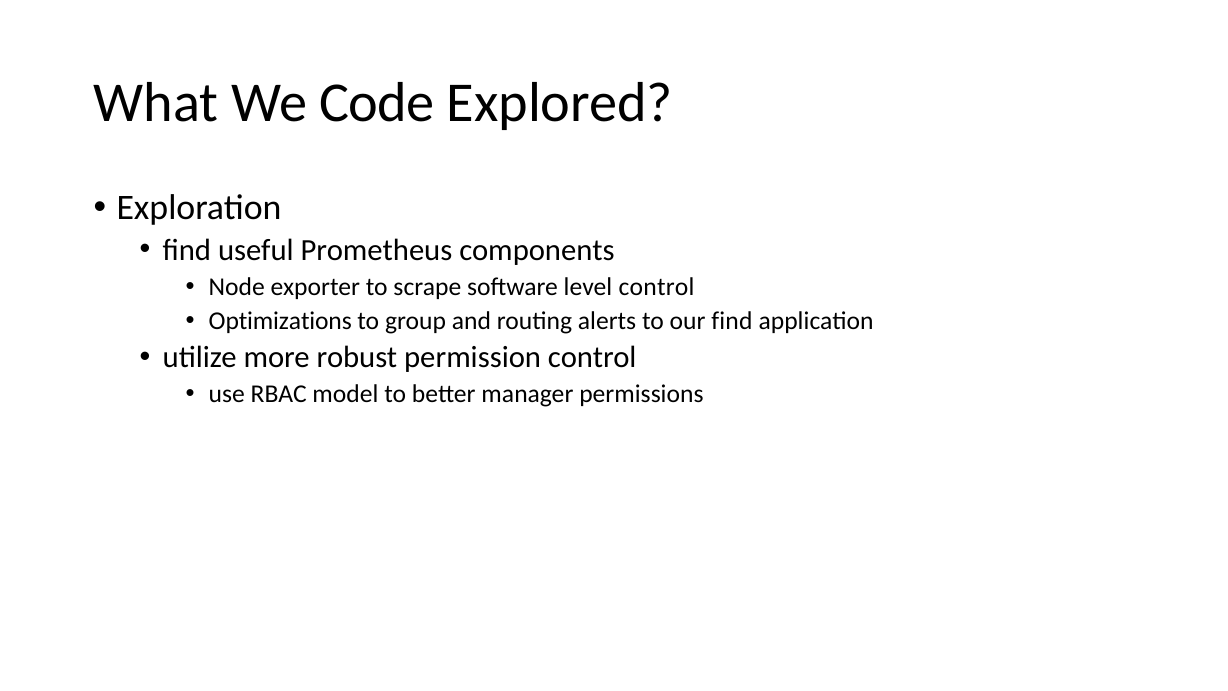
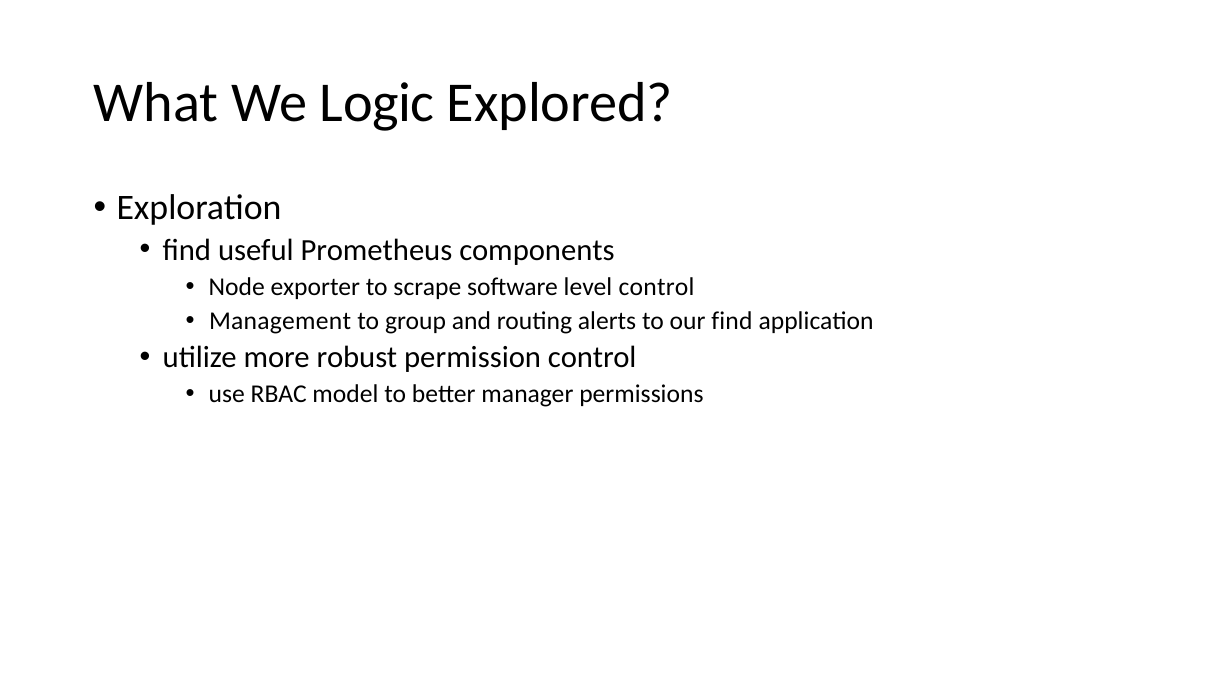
Code: Code -> Logic
Optimizations: Optimizations -> Management
